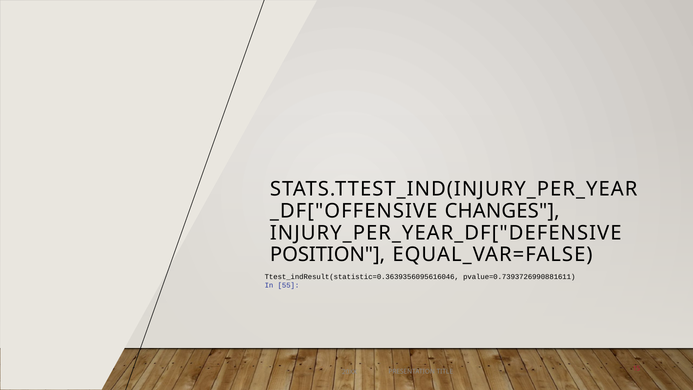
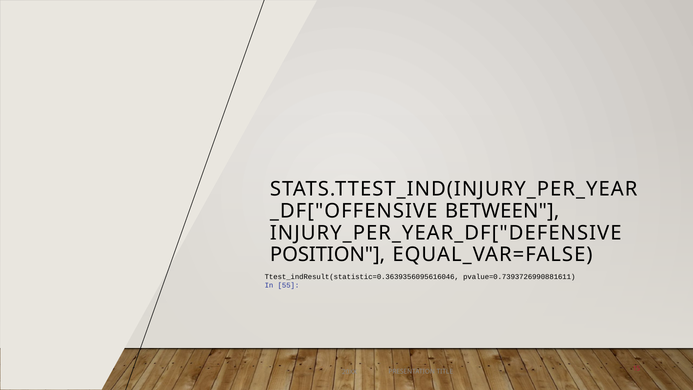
CHANGES: CHANGES -> BETWEEN
